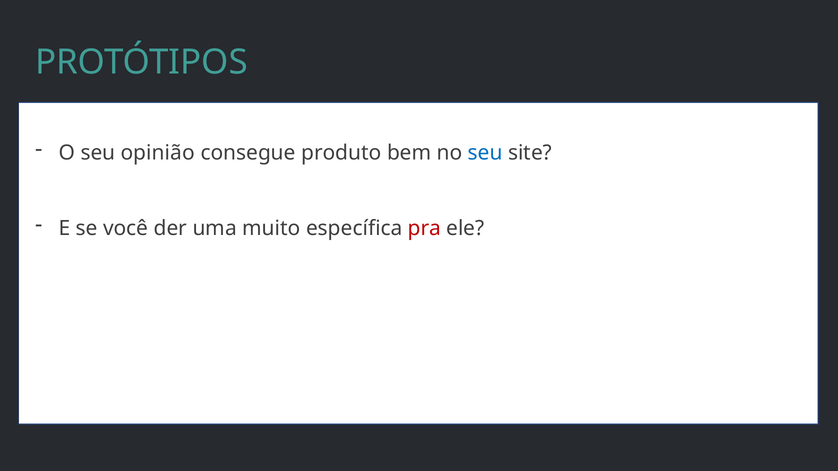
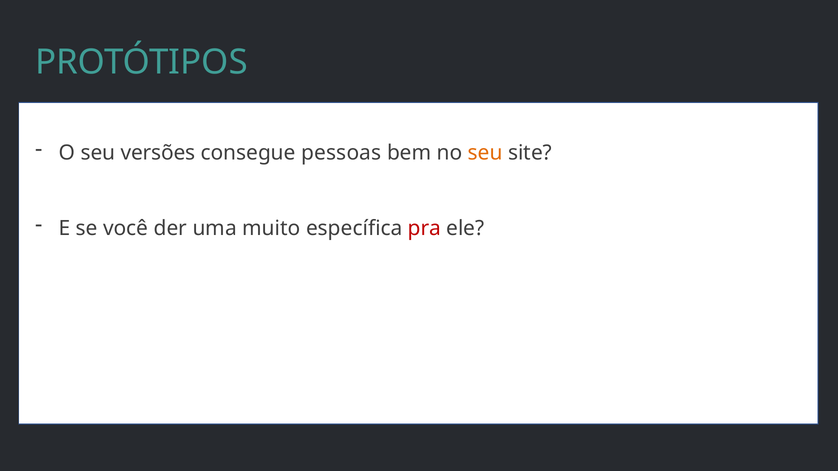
opinião: opinião -> versões
produto: produto -> pessoas
seu at (485, 153) colour: blue -> orange
